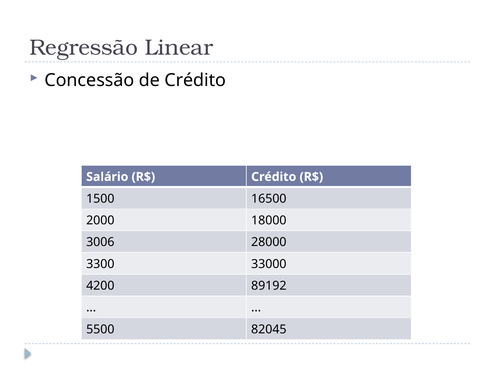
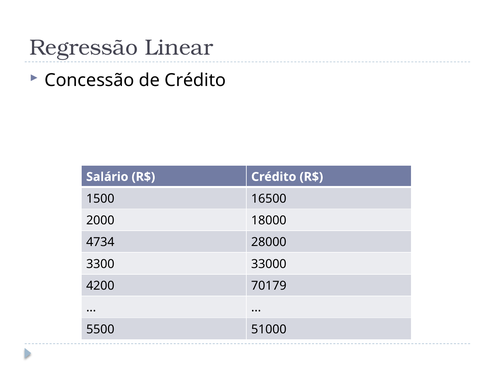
3006: 3006 -> 4734
89192: 89192 -> 70179
82045: 82045 -> 51000
